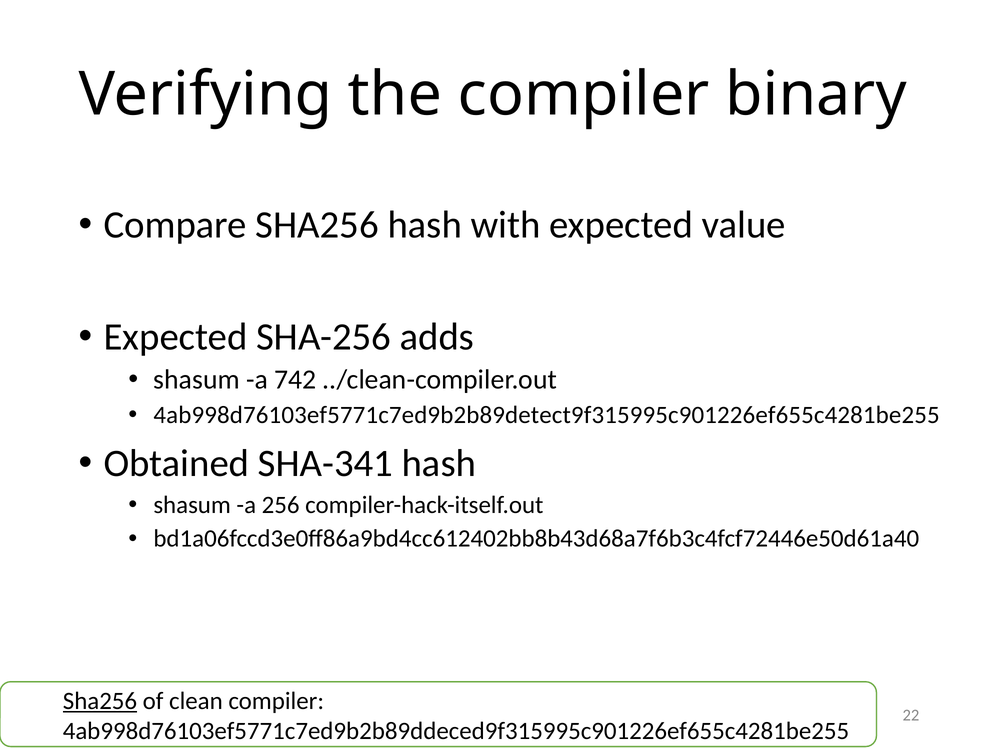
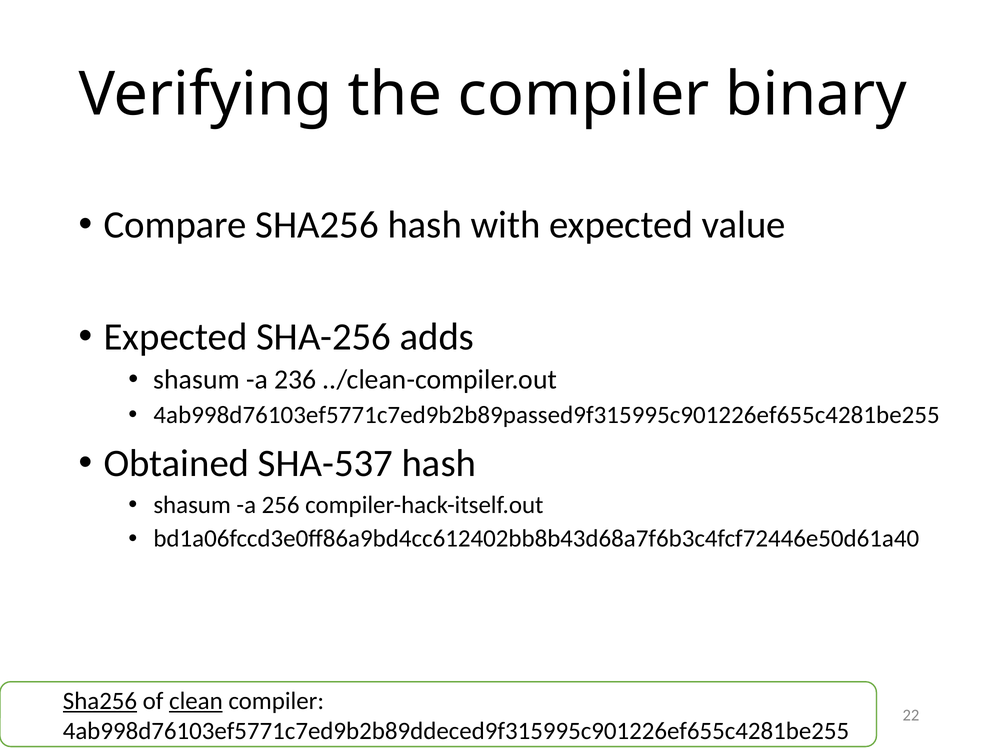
742: 742 -> 236
4ab998d76103ef5771c7ed9b2b89detect9f315995c901226ef655c4281be255: 4ab998d76103ef5771c7ed9b2b89detect9f315995c901226ef655c4281be255 -> 4ab998d76103ef5771c7ed9b2b89passed9f315995c901226ef655c4281be255
SHA-341: SHA-341 -> SHA-537
clean underline: none -> present
